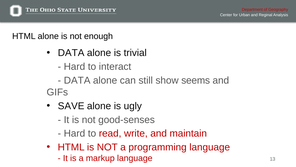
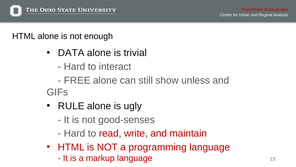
DATA at (77, 80): DATA -> FREE
seems: seems -> unless
SAVE: SAVE -> RULE
